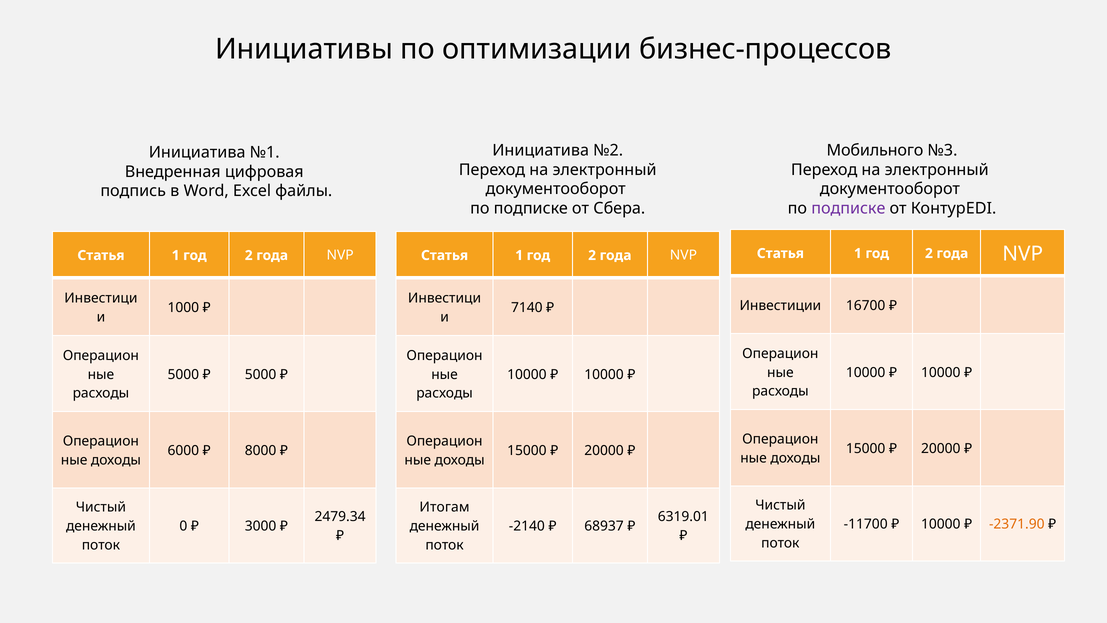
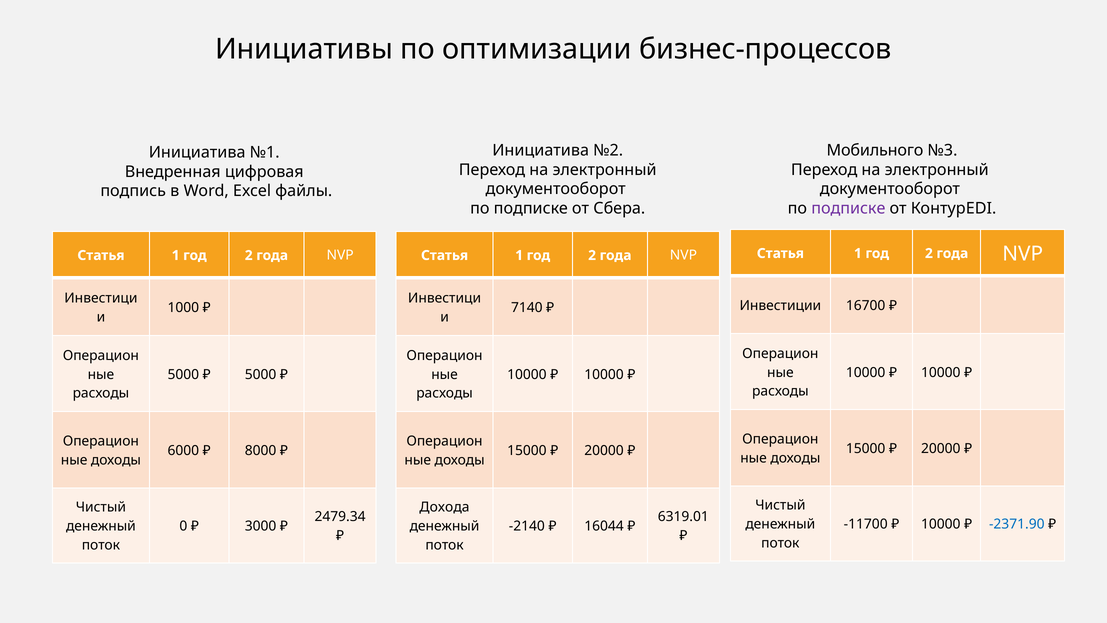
Итогам: Итогам -> Дохода
-2371.90 colour: orange -> blue
68937: 68937 -> 16044
